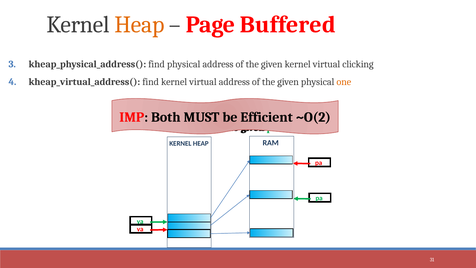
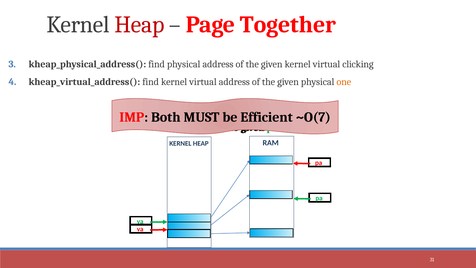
Heap at (139, 25) colour: orange -> red
Buffered: Buffered -> Together
~O(2: ~O(2 -> ~O(7
